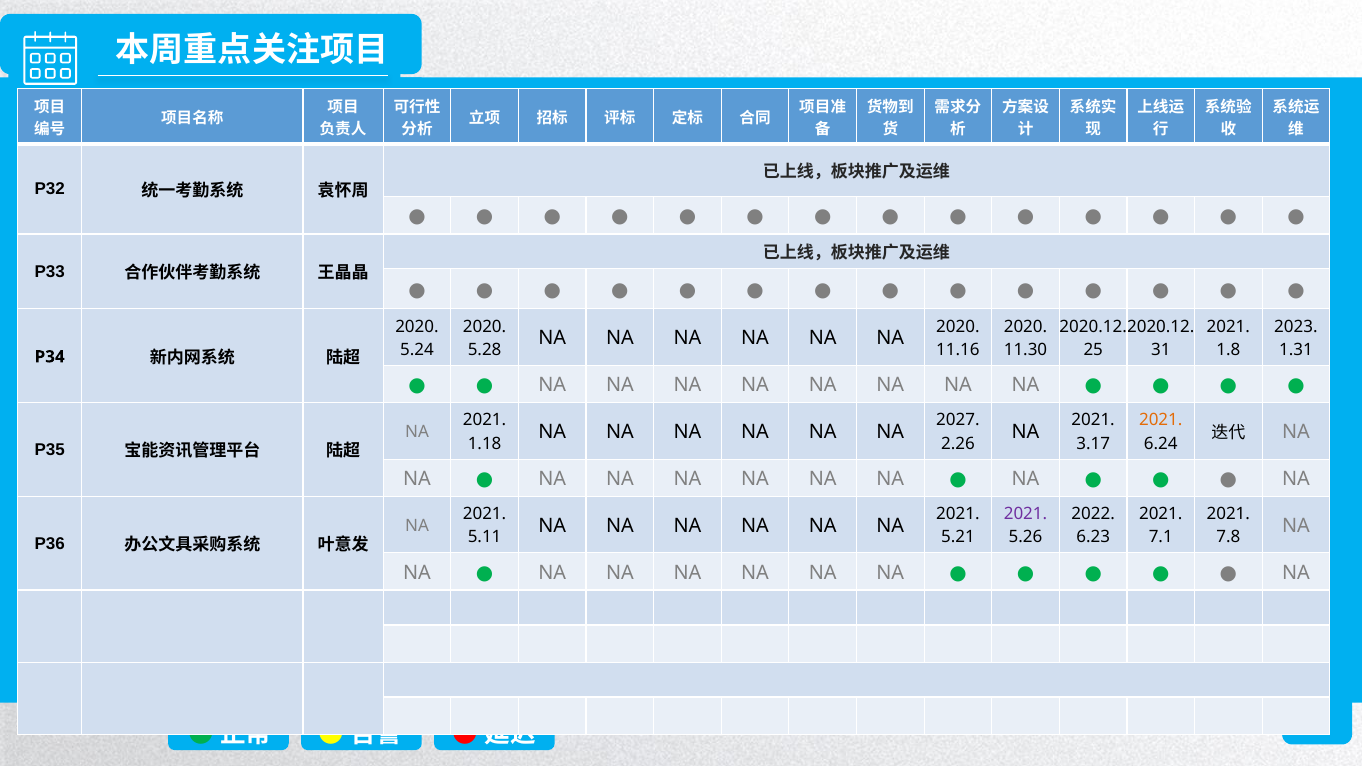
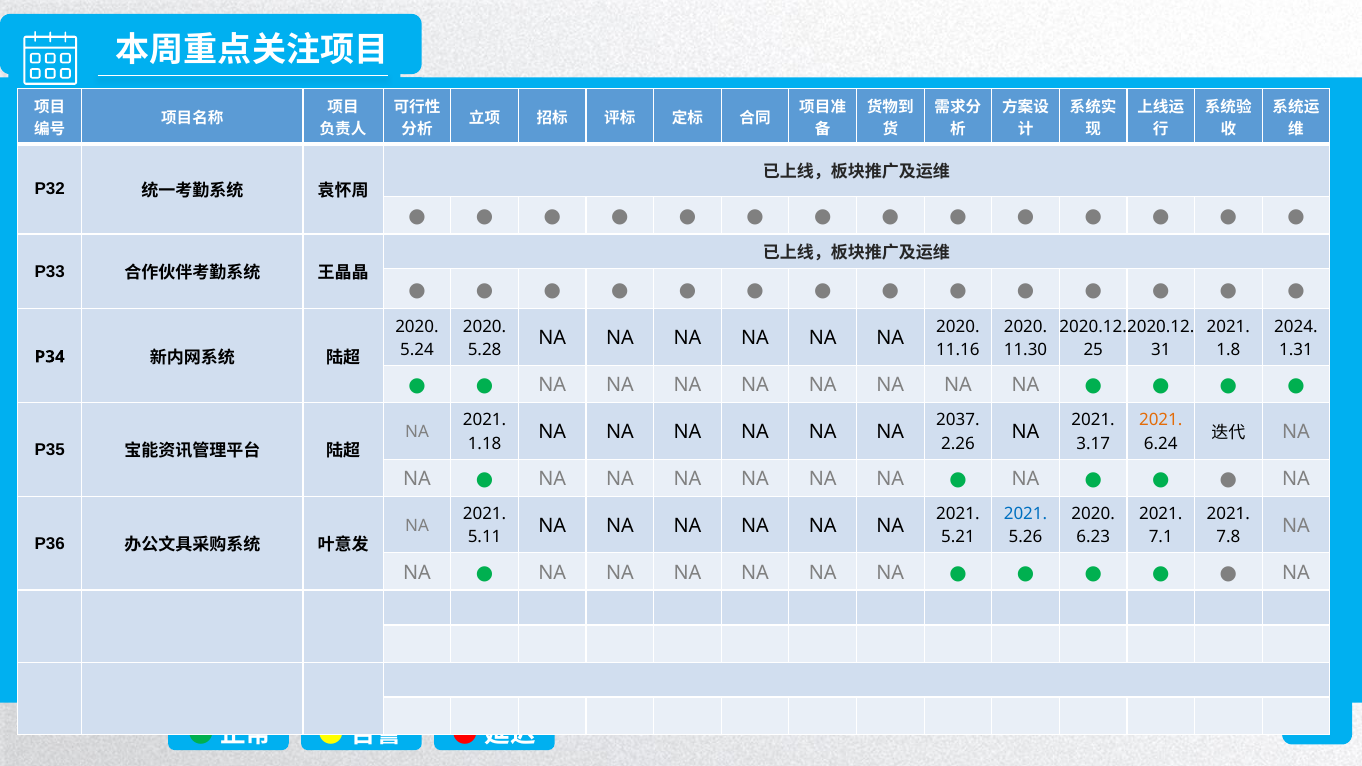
2023: 2023 -> 2024
2027: 2027 -> 2037
2021 at (1026, 514) colour: purple -> blue
2022 at (1093, 514): 2022 -> 2020
